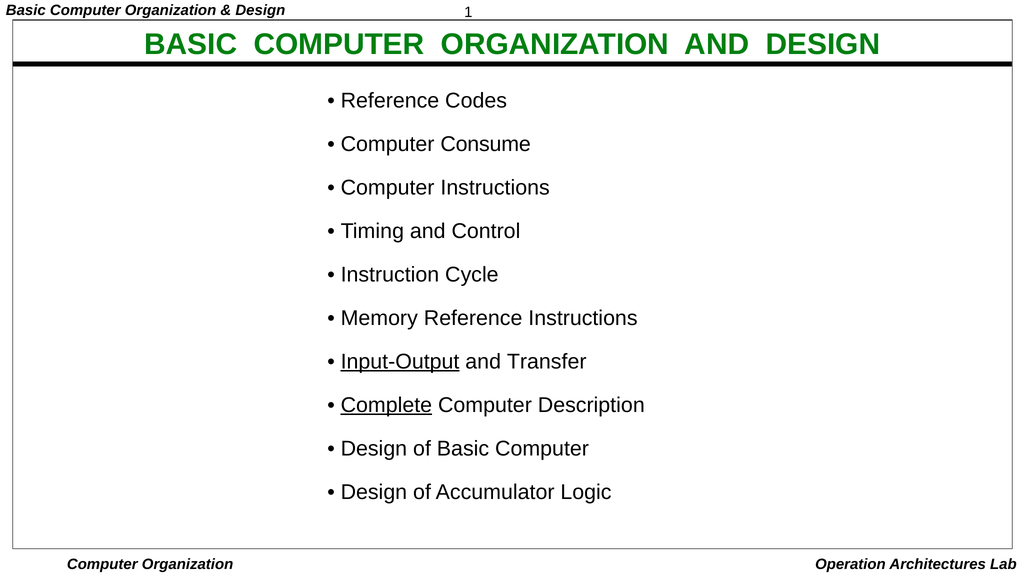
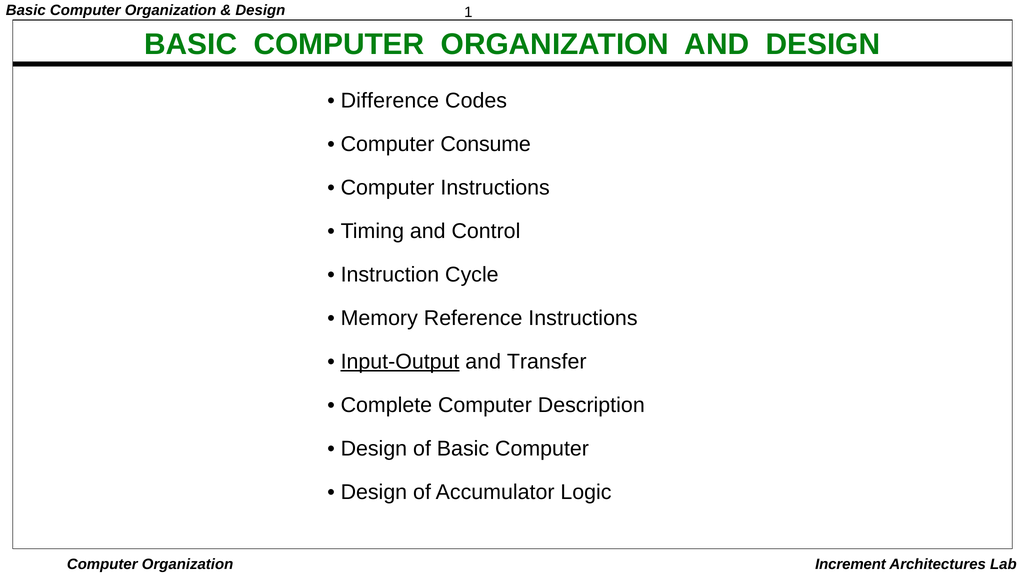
Reference at (390, 101): Reference -> Difference
Complete underline: present -> none
Operation: Operation -> Increment
